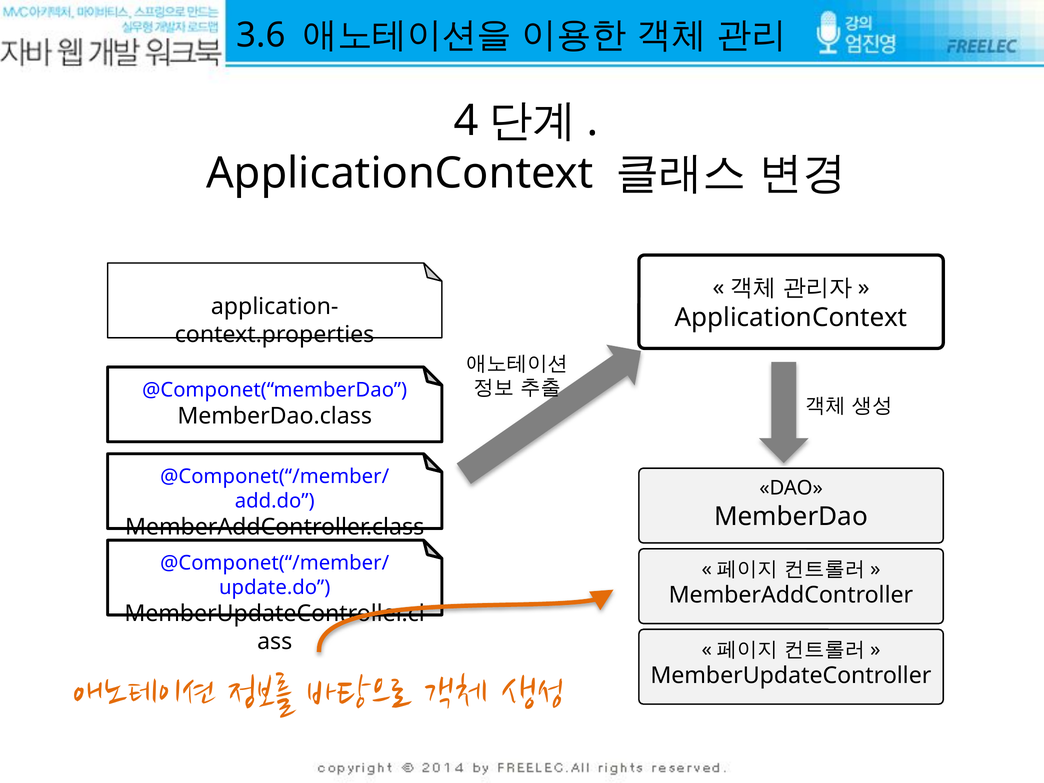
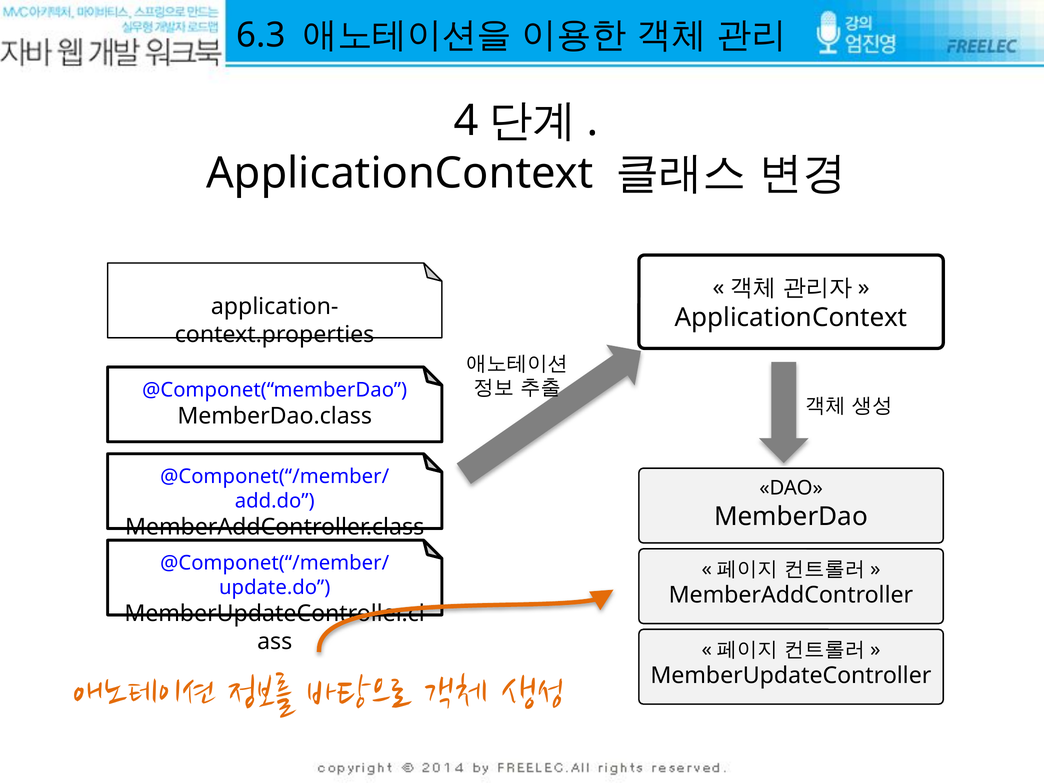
3.6: 3.6 -> 6.3
